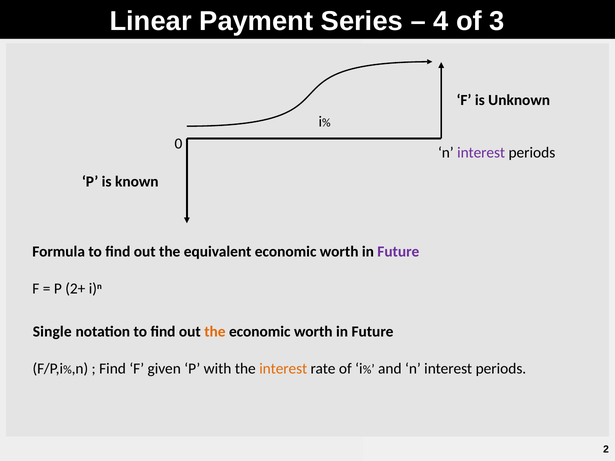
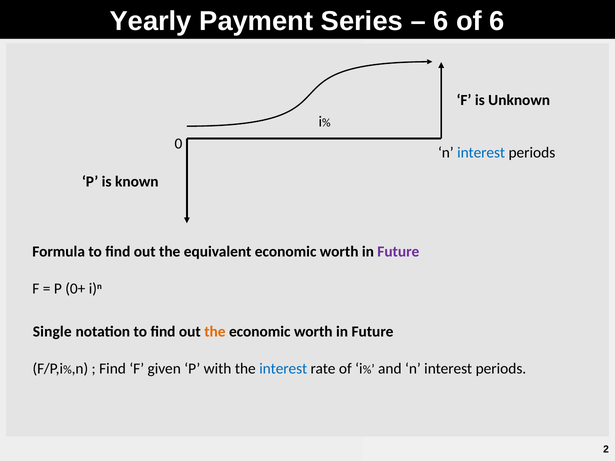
Linear: Linear -> Yearly
4 at (441, 21): 4 -> 6
of 3: 3 -> 6
interest at (481, 153) colour: purple -> blue
2+: 2+ -> 0+
interest at (283, 369) colour: orange -> blue
